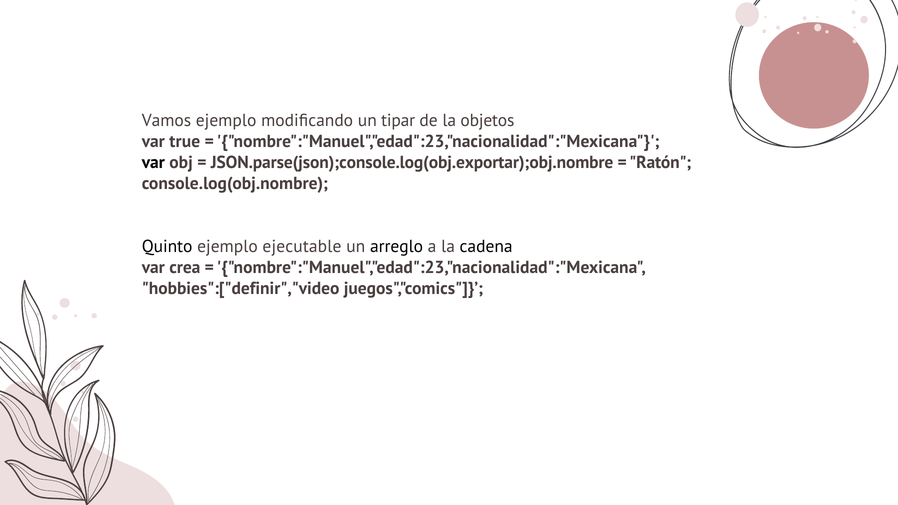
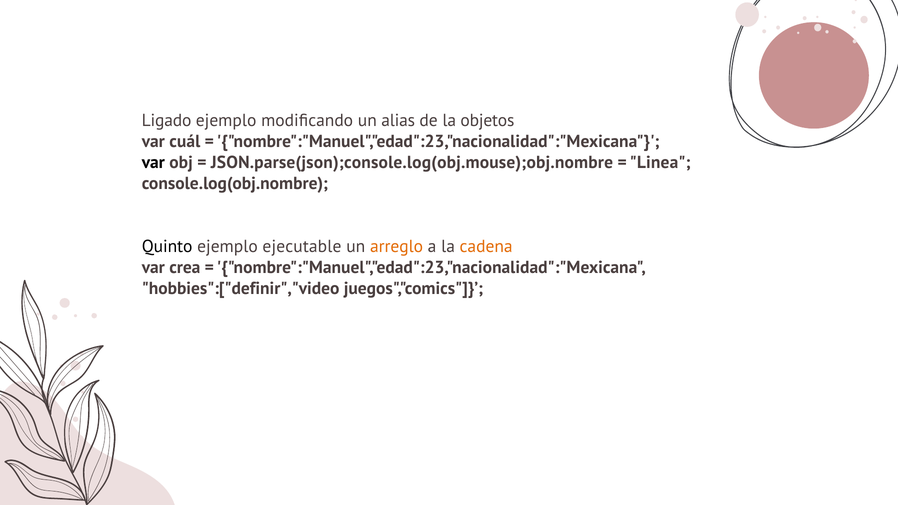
Vamos: Vamos -> Ligado
tipar: tipar -> alias
true: true -> cuál
JSON.parse(json);console.log(obj.exportar);obj.nombre: JSON.parse(json);console.log(obj.exportar);obj.nombre -> JSON.parse(json);console.log(obj.mouse);obj.nombre
Ratón: Ratón -> Linea
arreglo colour: black -> orange
cadena colour: black -> orange
